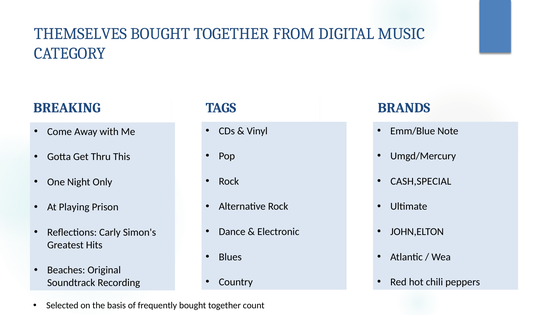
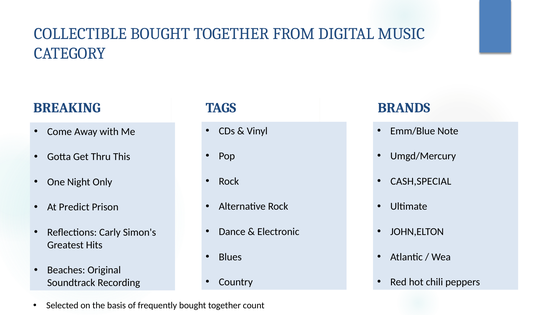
THEMSELVES: THEMSELVES -> COLLECTIBLE
Playing: Playing -> Predict
